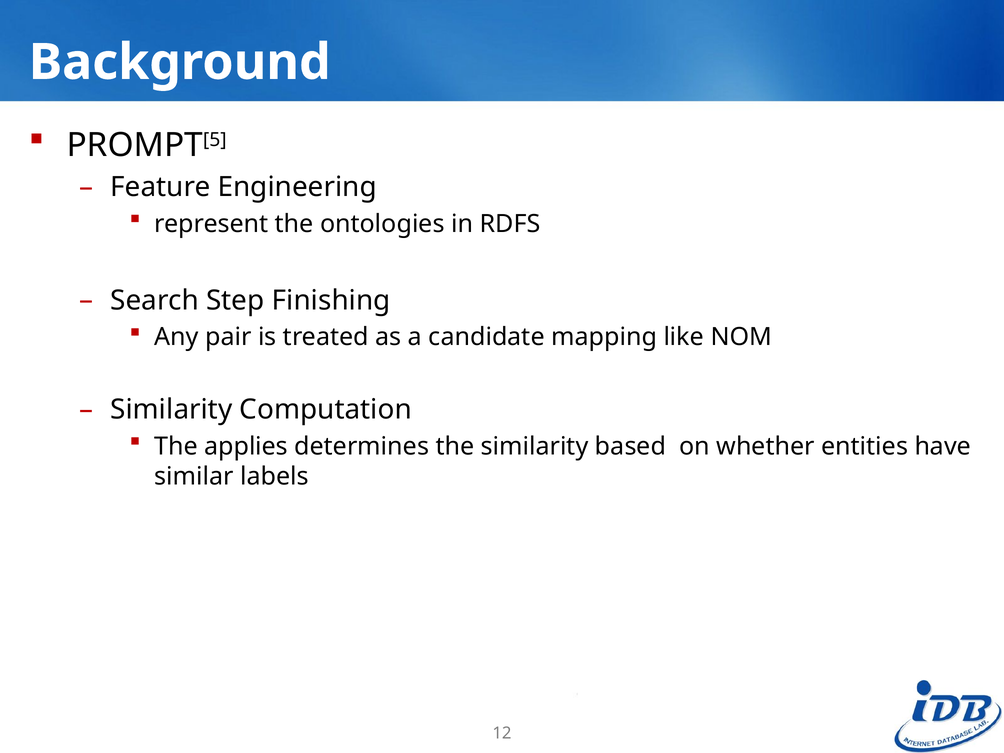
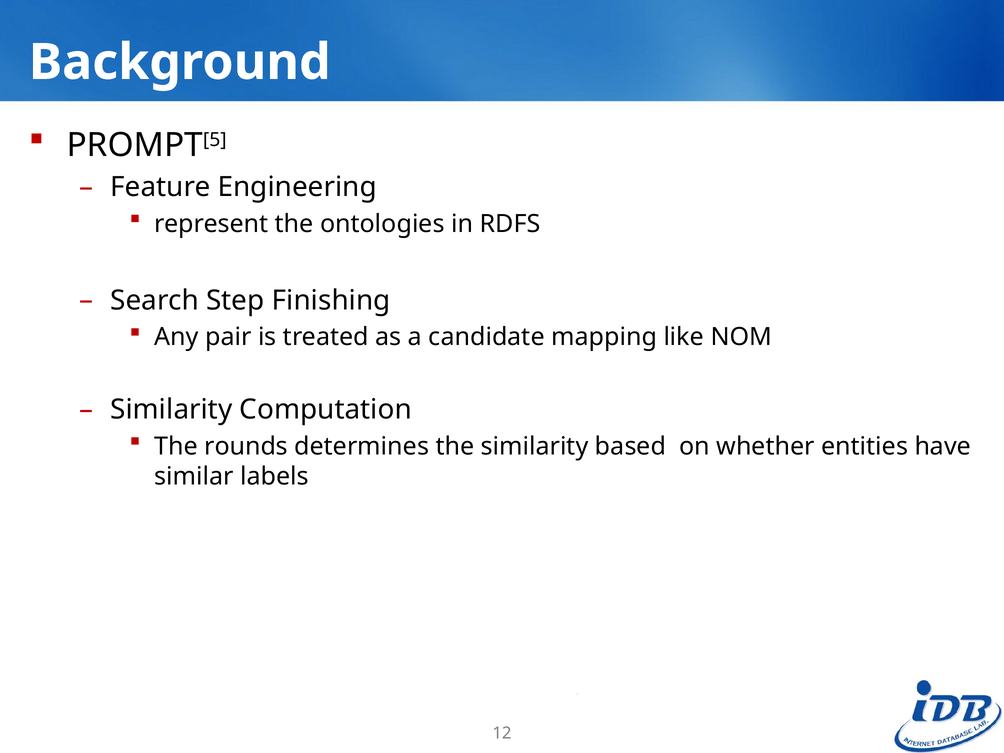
applies: applies -> rounds
